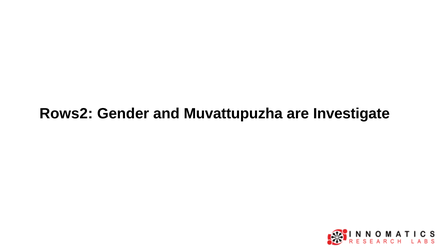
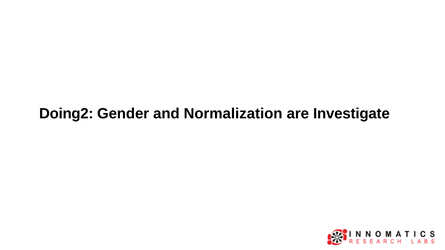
Rows2: Rows2 -> Doing2
Muvattupuzha: Muvattupuzha -> Normalization
